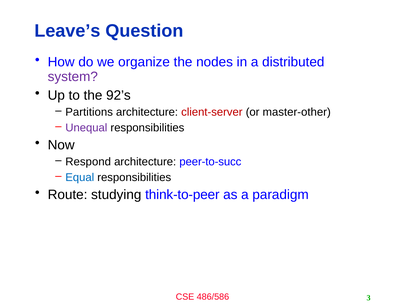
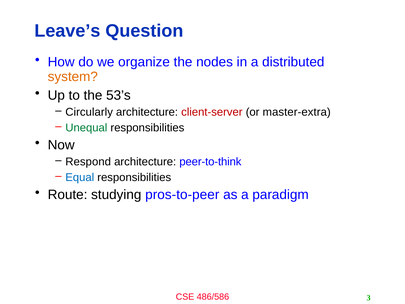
system colour: purple -> orange
92’s: 92’s -> 53’s
Partitions: Partitions -> Circularly
master-other: master-other -> master-extra
Unequal colour: purple -> green
peer-to-succ: peer-to-succ -> peer-to-think
think-to-peer: think-to-peer -> pros-to-peer
